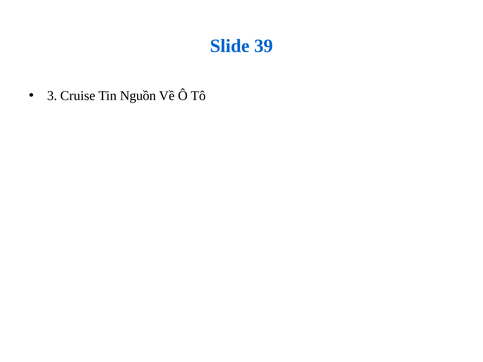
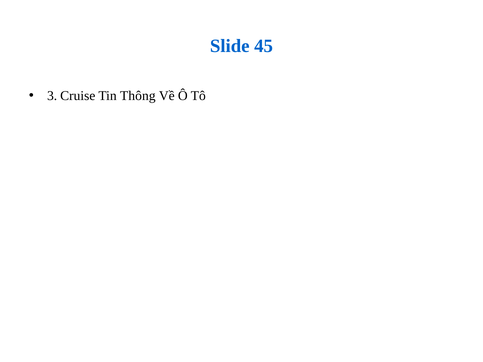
39: 39 -> 45
Nguồn: Nguồn -> Thông
